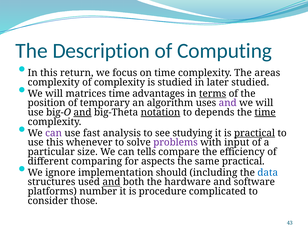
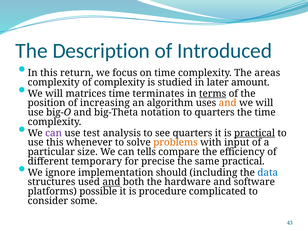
Computing: Computing -> Introduced
later studied: studied -> amount
advantages: advantages -> terminates
temporary: temporary -> increasing
and at (228, 103) colour: purple -> orange
and at (83, 112) underline: present -> none
notation underline: present -> none
to depends: depends -> quarters
time at (265, 112) underline: present -> none
fast: fast -> test
see studying: studying -> quarters
problems colour: purple -> orange
comparing: comparing -> temporary
aspects: aspects -> precise
number: number -> possible
those: those -> some
